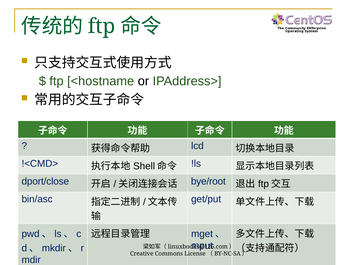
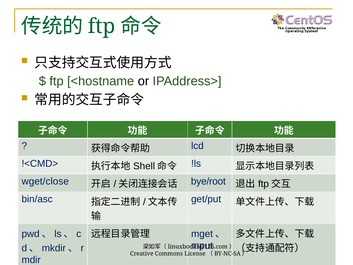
dport/close: dport/close -> wget/close
